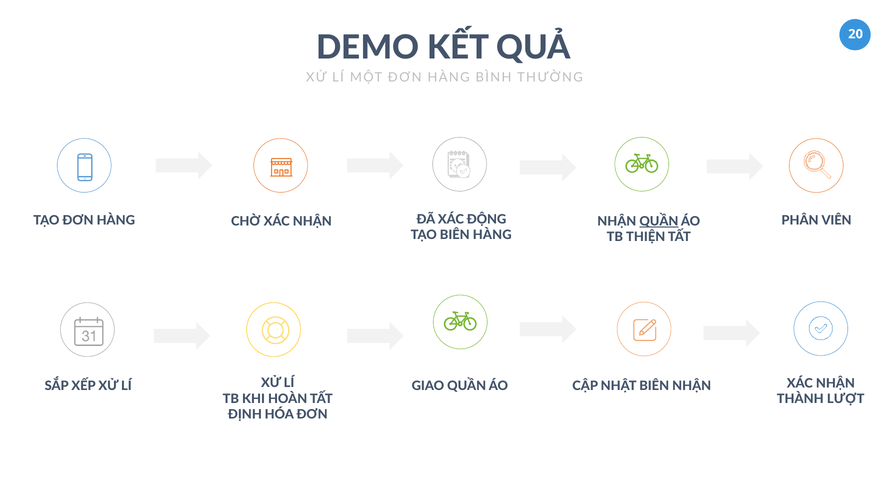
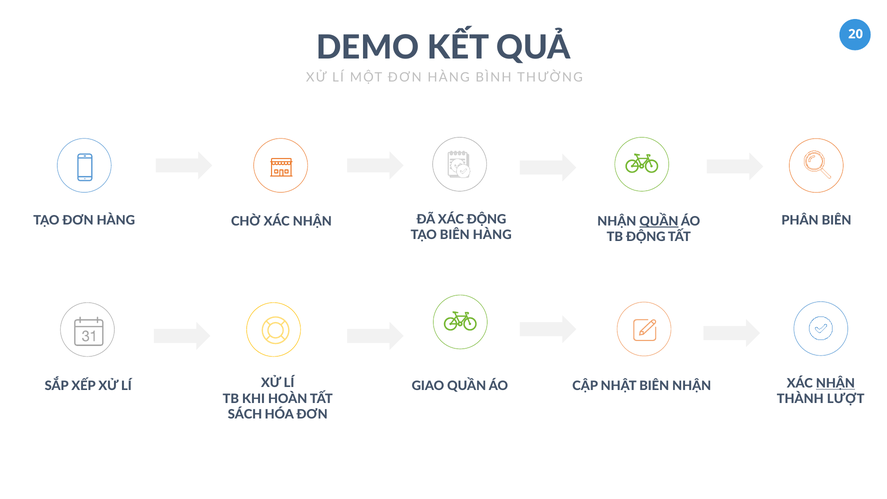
PHÂN VIÊN: VIÊN -> BIÊN
TB THIỆN: THIỆN -> ĐỘNG
NHẬN at (835, 384) underline: none -> present
ĐỊNH: ĐỊNH -> SÁCH
